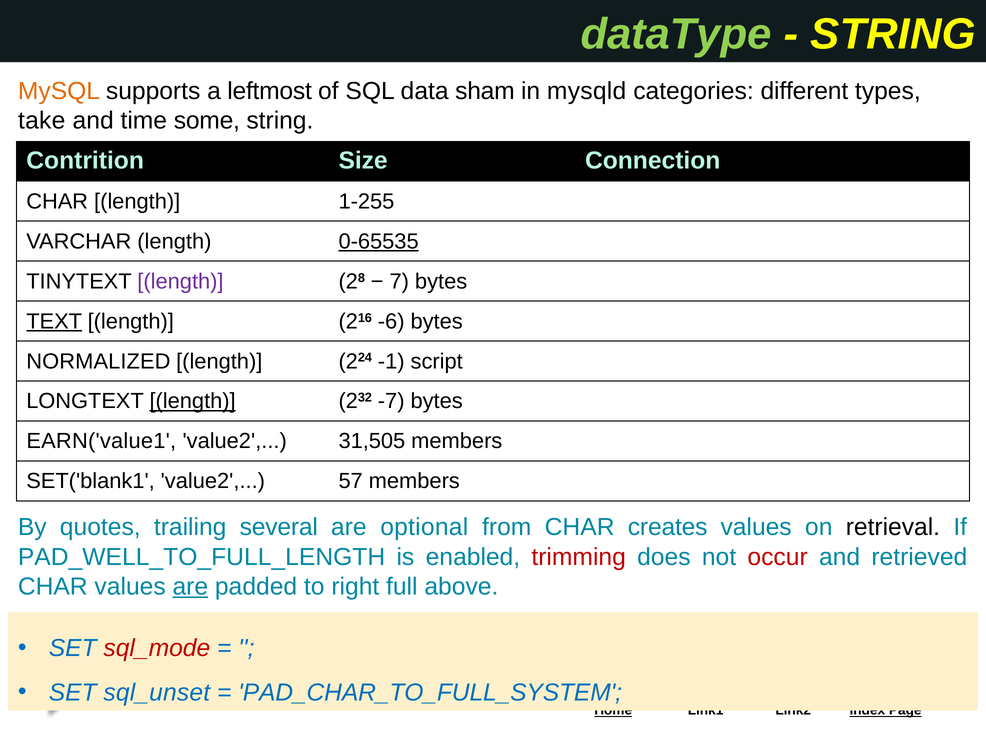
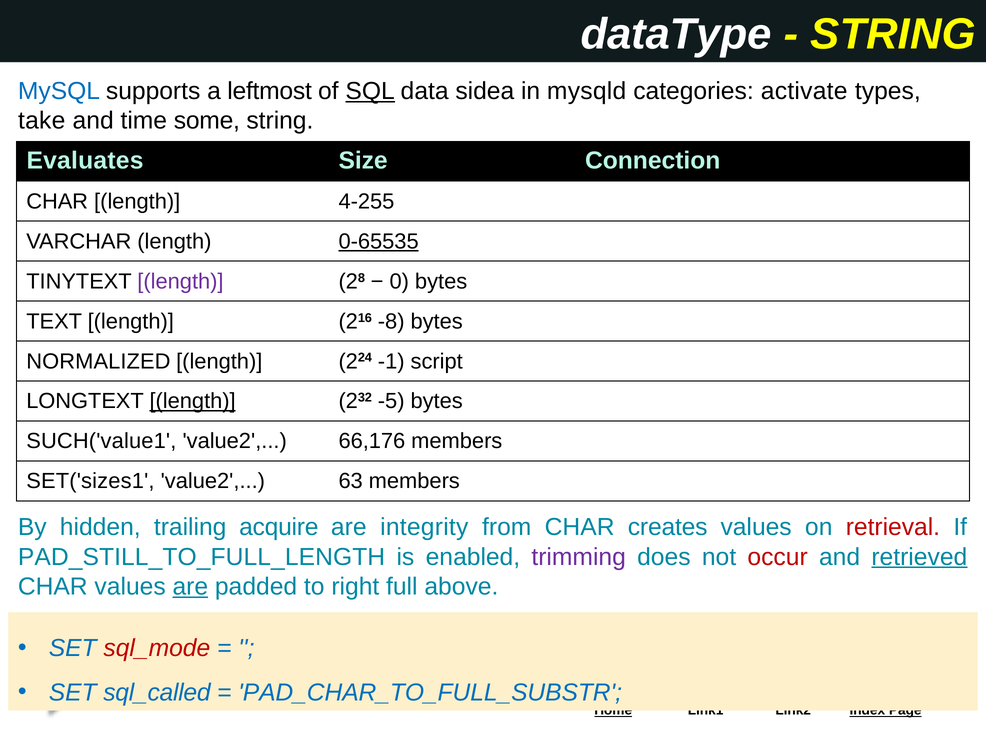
dataType colour: light green -> white
MySQL colour: orange -> blue
SQL underline: none -> present
sham: sham -> sidea
different: different -> activate
Contrition: Contrition -> Evaluates
1-255: 1-255 -> 4-255
7: 7 -> 0
TEXT underline: present -> none
-6: -6 -> -8
-7: -7 -> -5
EARN('value1: EARN('value1 -> SUCH('value1
31,505: 31,505 -> 66,176
SET('blank1: SET('blank1 -> SET('sizes1
57: 57 -> 63
quotes: quotes -> hidden
several: several -> acquire
optional: optional -> integrity
retrieval colour: black -> red
PAD_WELL_TO_FULL_LENGTH: PAD_WELL_TO_FULL_LENGTH -> PAD_STILL_TO_FULL_LENGTH
trimming colour: red -> purple
retrieved underline: none -> present
sql_unset: sql_unset -> sql_called
PAD_CHAR_TO_FULL_SYSTEM: PAD_CHAR_TO_FULL_SYSTEM -> PAD_CHAR_TO_FULL_SUBSTR
